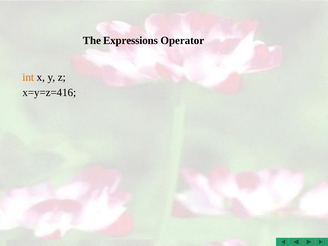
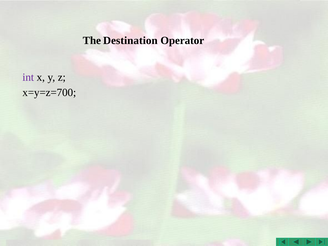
Expressions: Expressions -> Destination
int colour: orange -> purple
x=y=z=416: x=y=z=416 -> x=y=z=700
